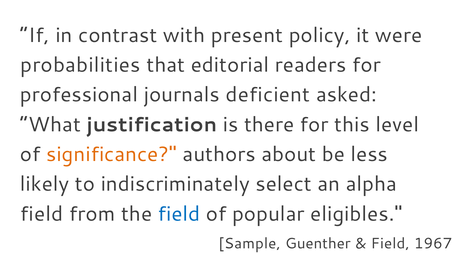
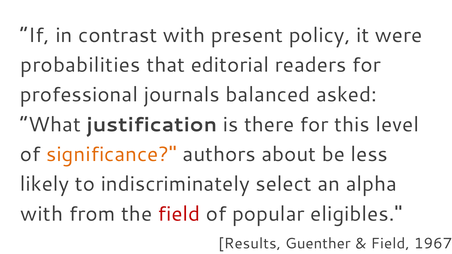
deficient: deficient -> balanced
field at (42, 214): field -> with
field at (179, 214) colour: blue -> red
Sample: Sample -> Results
